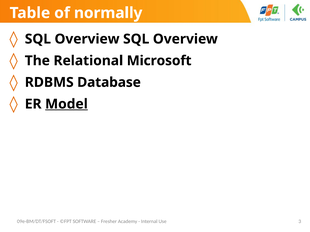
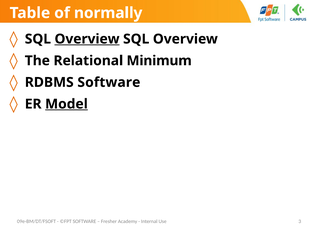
Overview at (87, 39) underline: none -> present
Microsoft: Microsoft -> Minimum
RDBMS Database: Database -> Software
